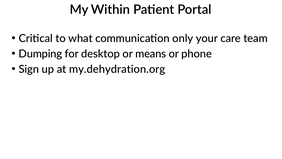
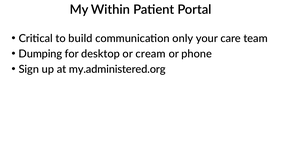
what: what -> build
means: means -> cream
my.dehydration.org: my.dehydration.org -> my.administered.org
